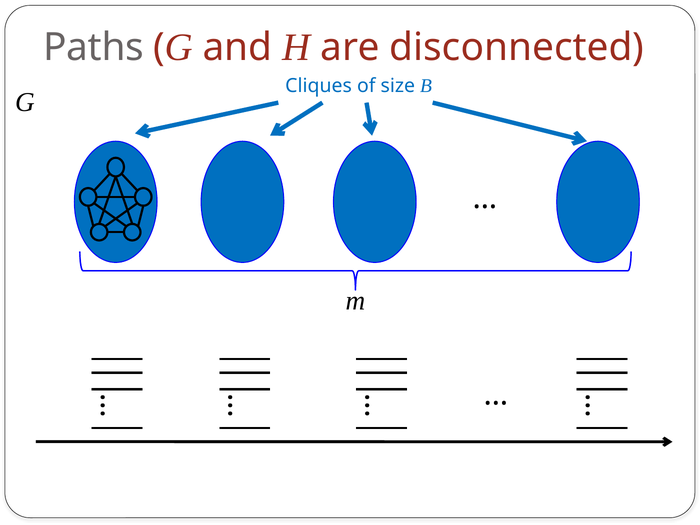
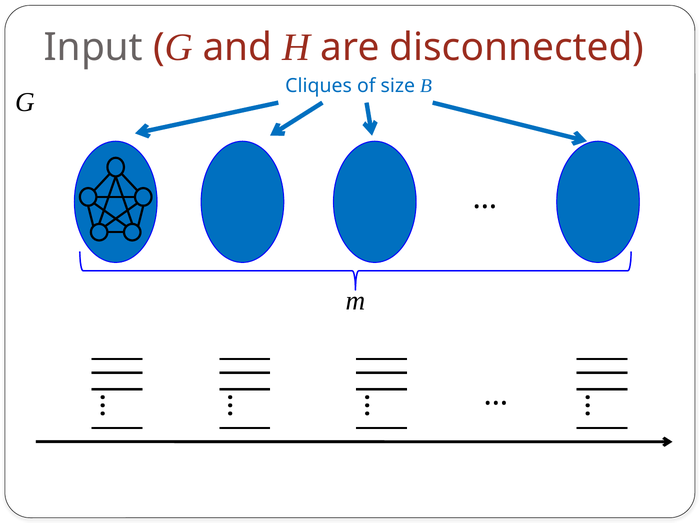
Paths: Paths -> Input
